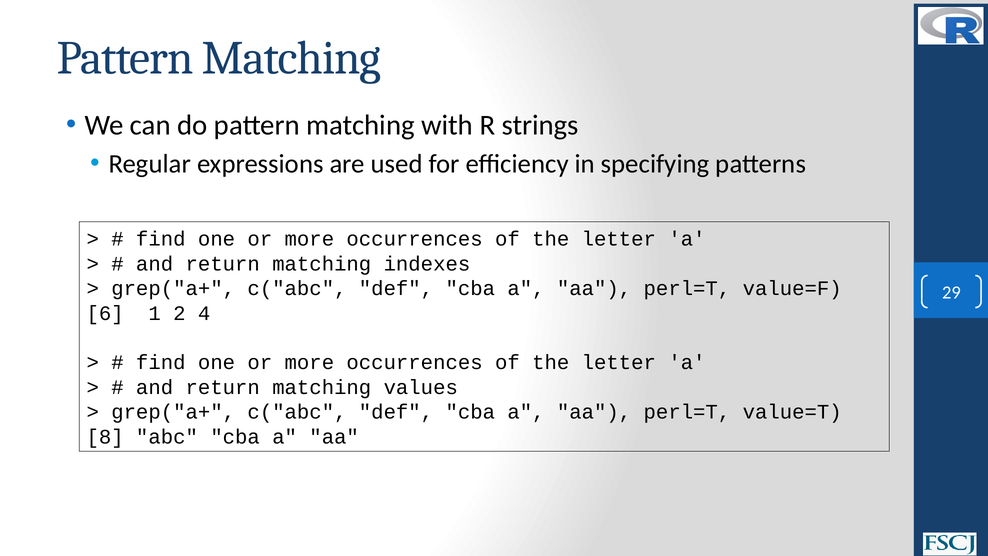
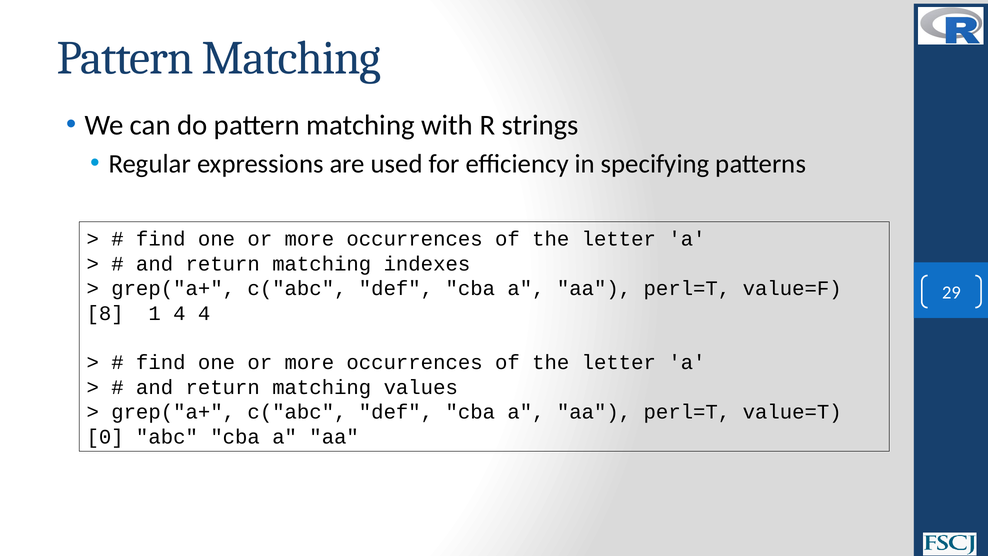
6: 6 -> 8
1 2: 2 -> 4
8: 8 -> 0
